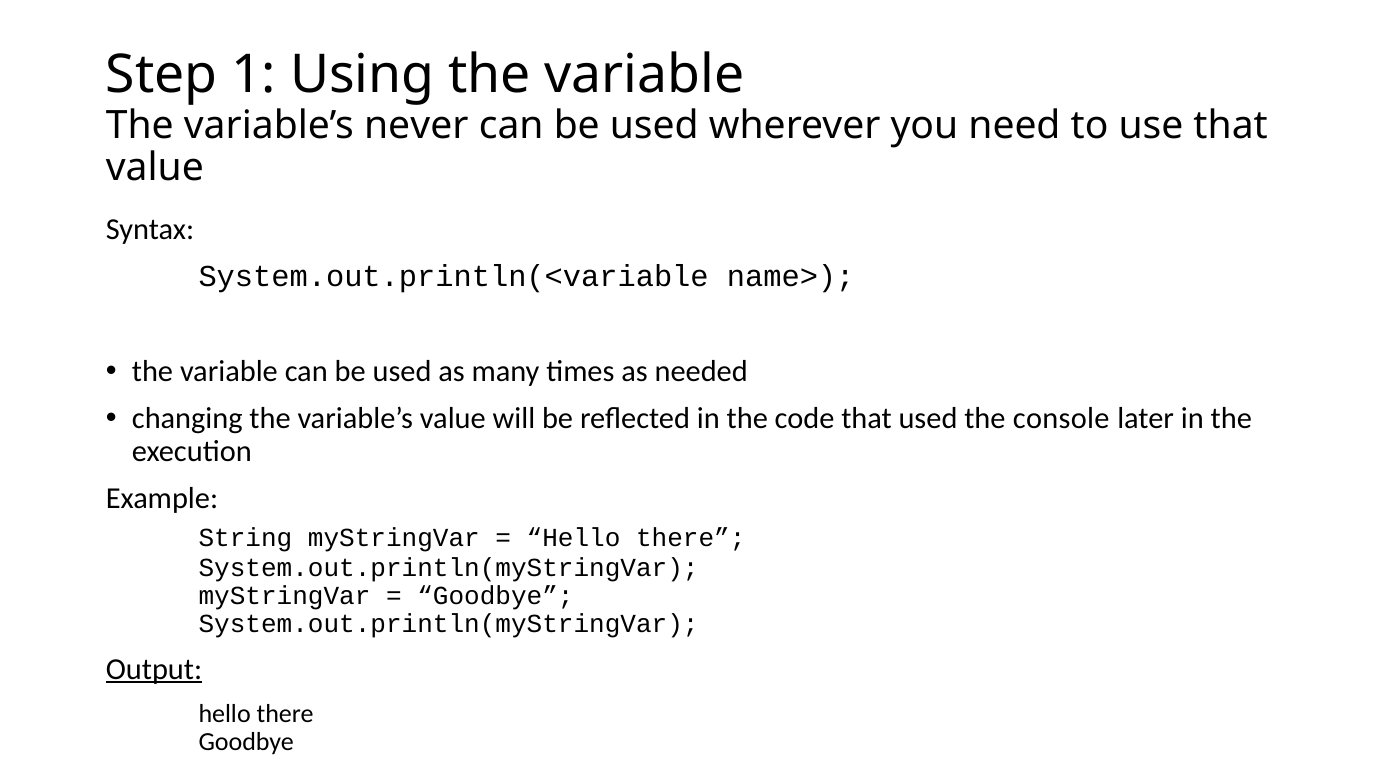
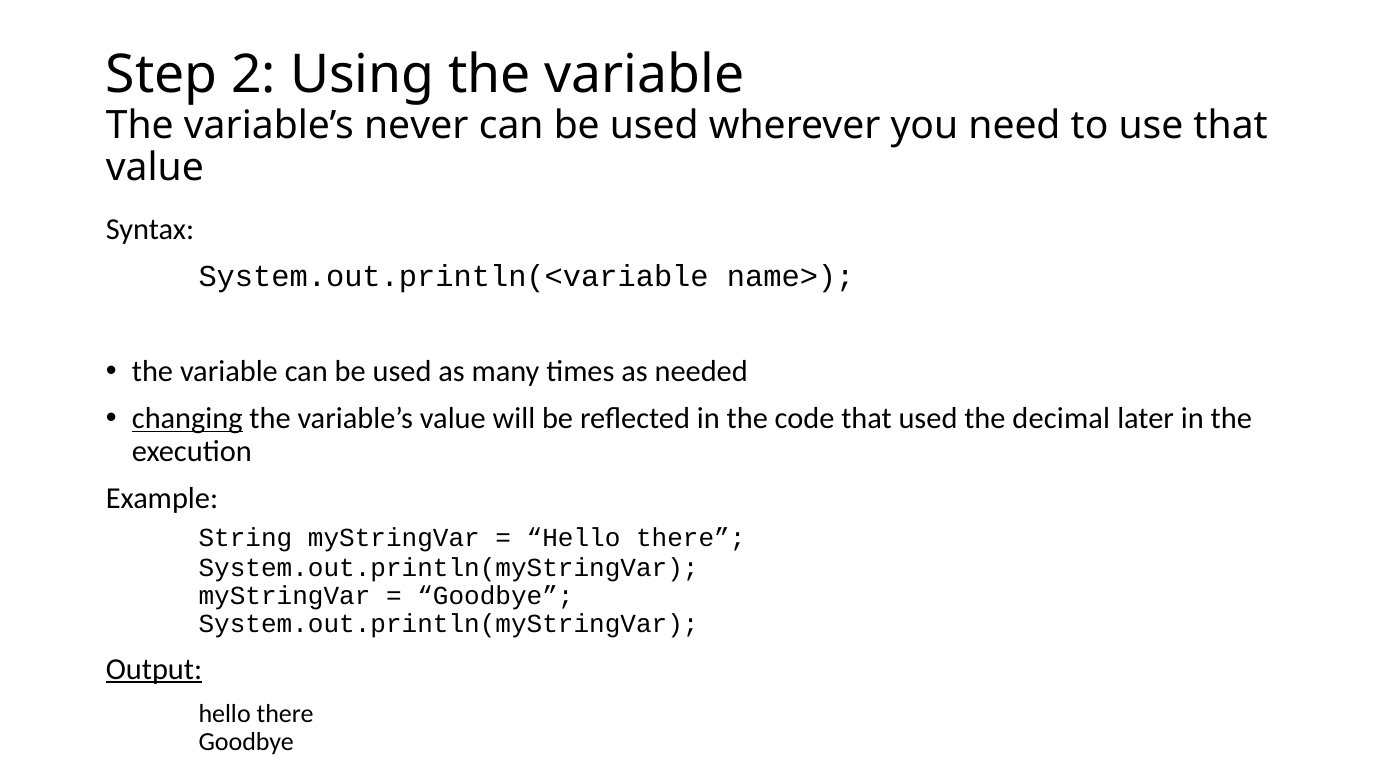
1: 1 -> 2
changing underline: none -> present
console: console -> decimal
